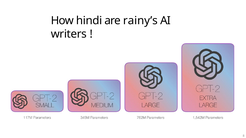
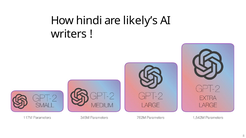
rainy’s: rainy’s -> likely’s
